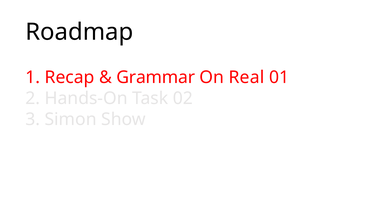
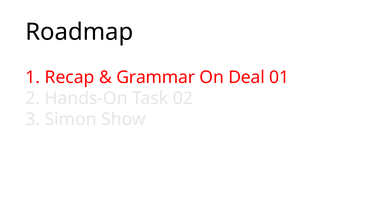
Real: Real -> Deal
